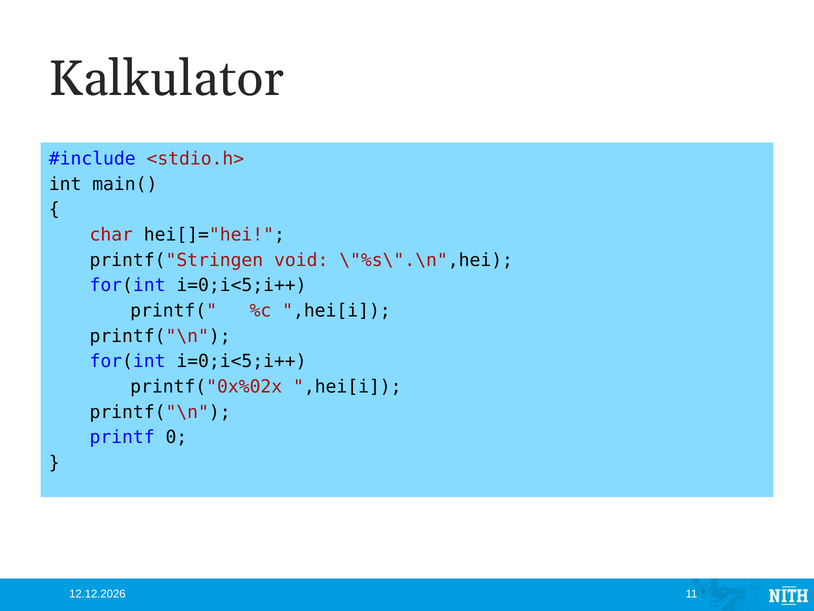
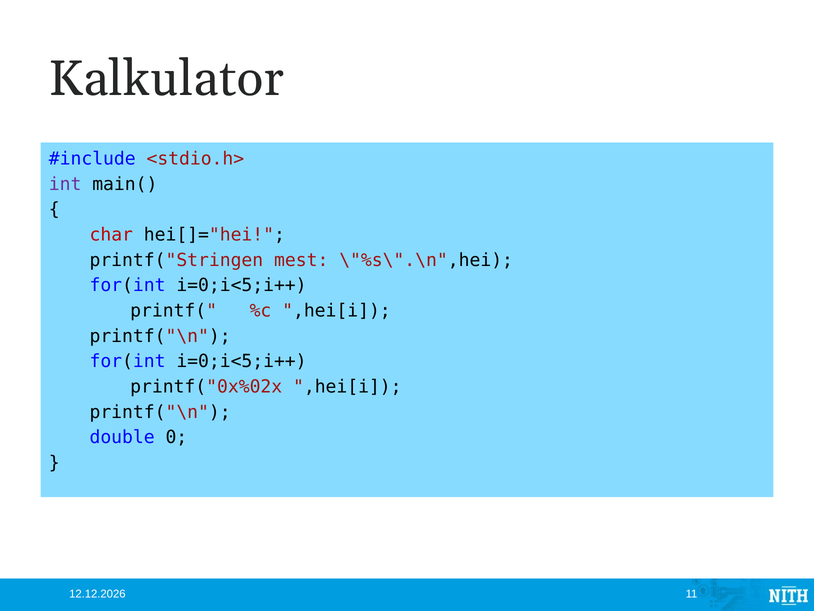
int colour: black -> purple
void: void -> mest
printf: printf -> double
